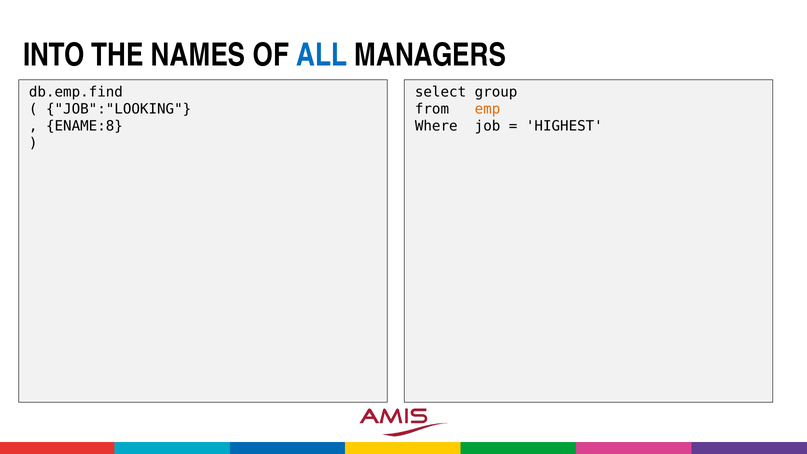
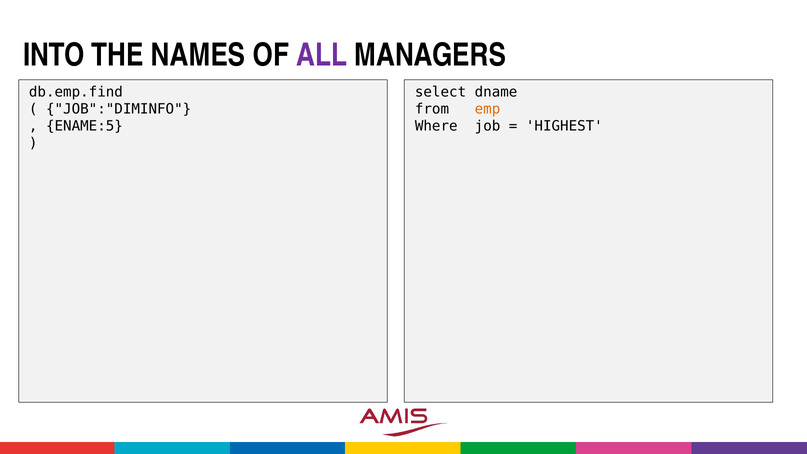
ALL colour: blue -> purple
group: group -> dname
JOB":"LOOKING: JOB":"LOOKING -> JOB":"DIMINFO
ENAME:8: ENAME:8 -> ENAME:5
